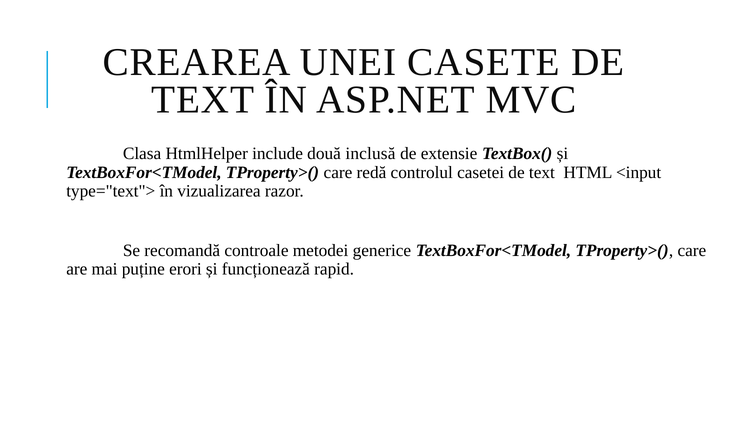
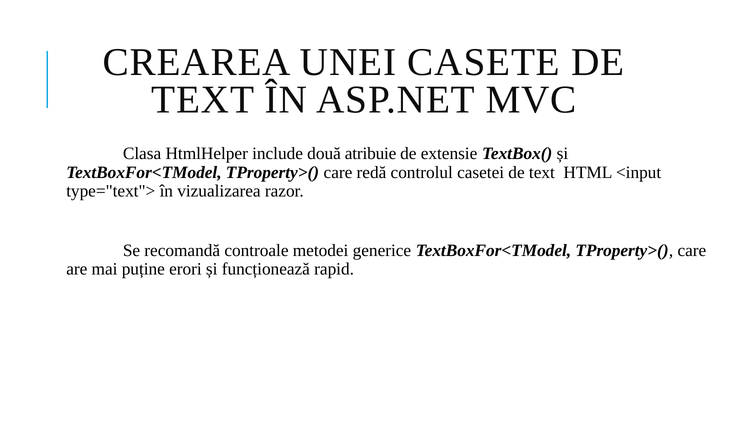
inclusă: inclusă -> atribuie
